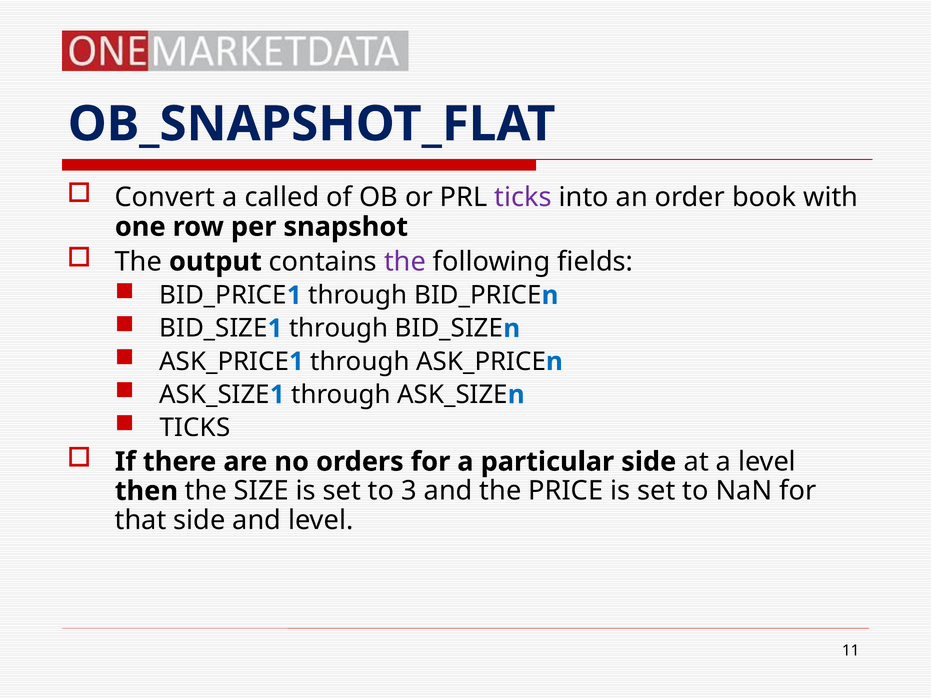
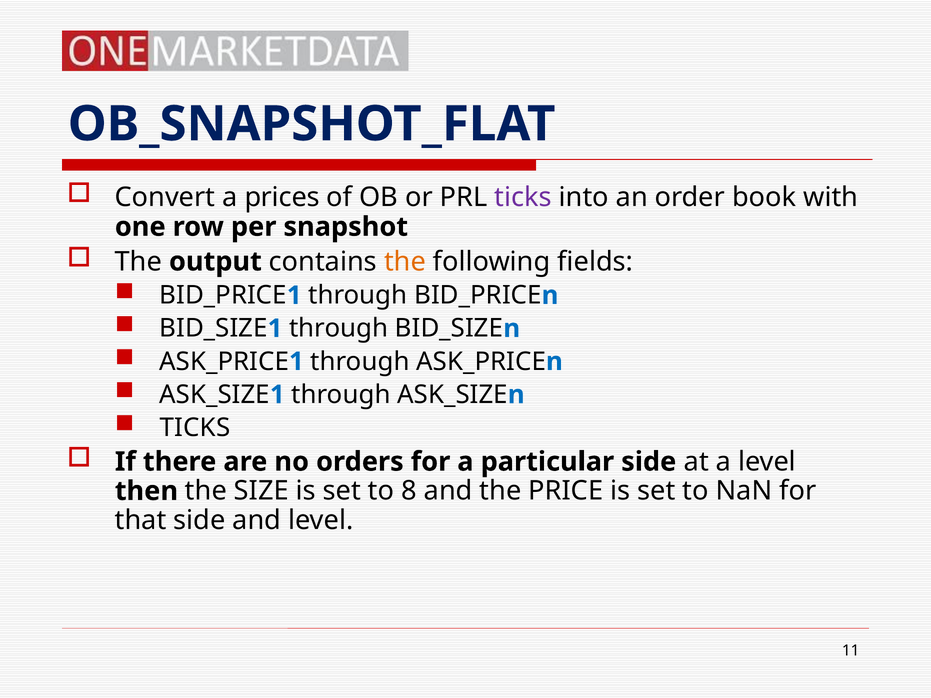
called: called -> prices
the at (405, 262) colour: purple -> orange
3: 3 -> 8
